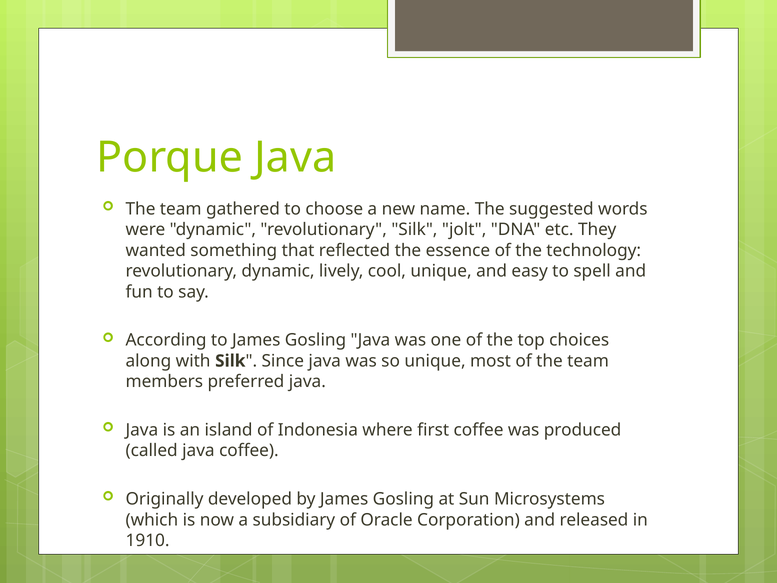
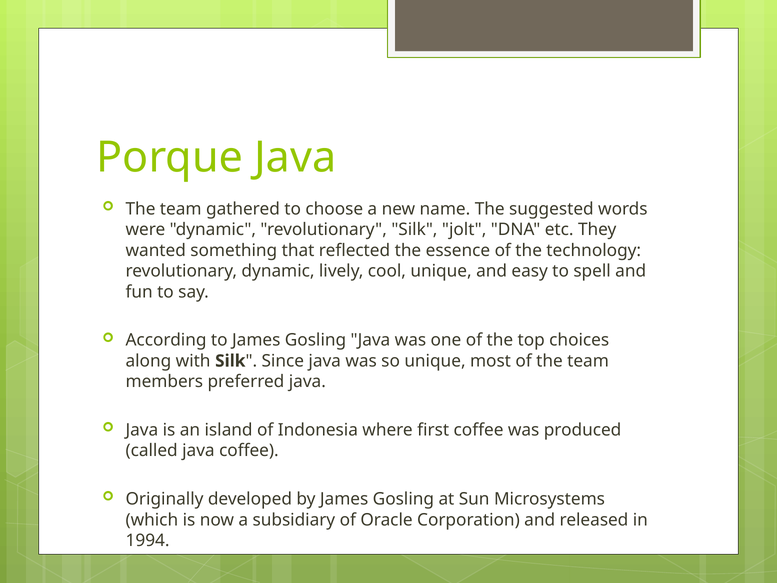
1910: 1910 -> 1994
